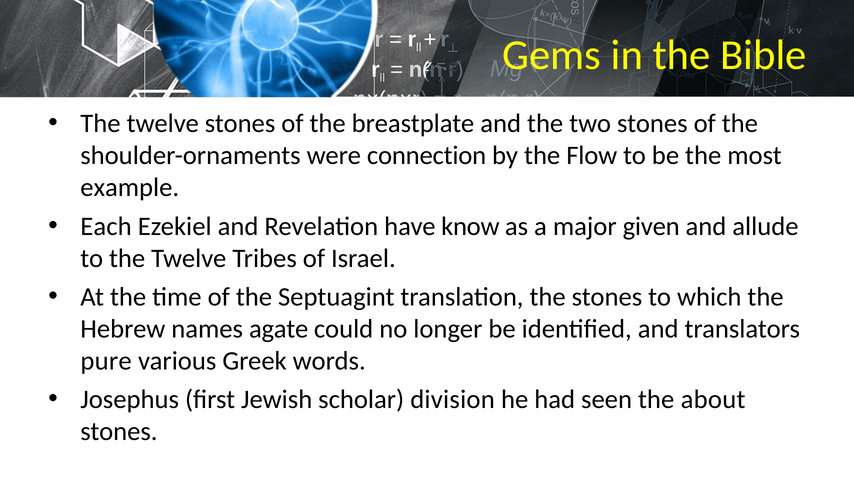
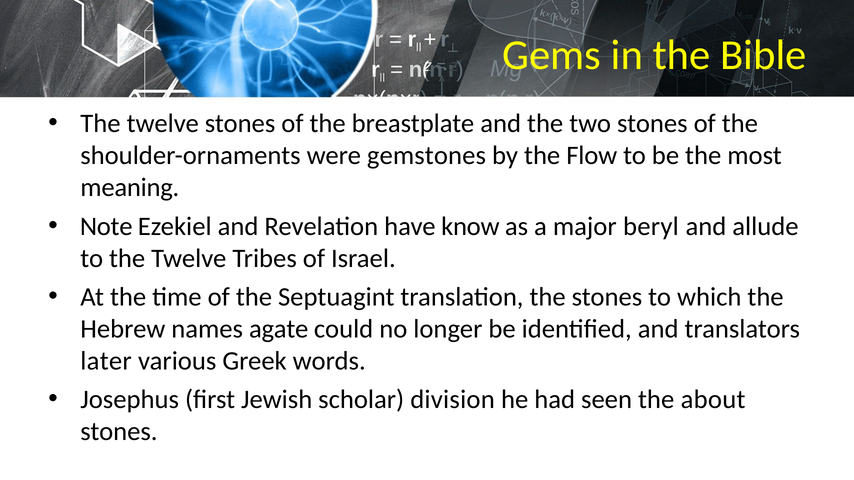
connection: connection -> gemstones
example: example -> meaning
Each: Each -> Note
given: given -> beryl
pure: pure -> later
